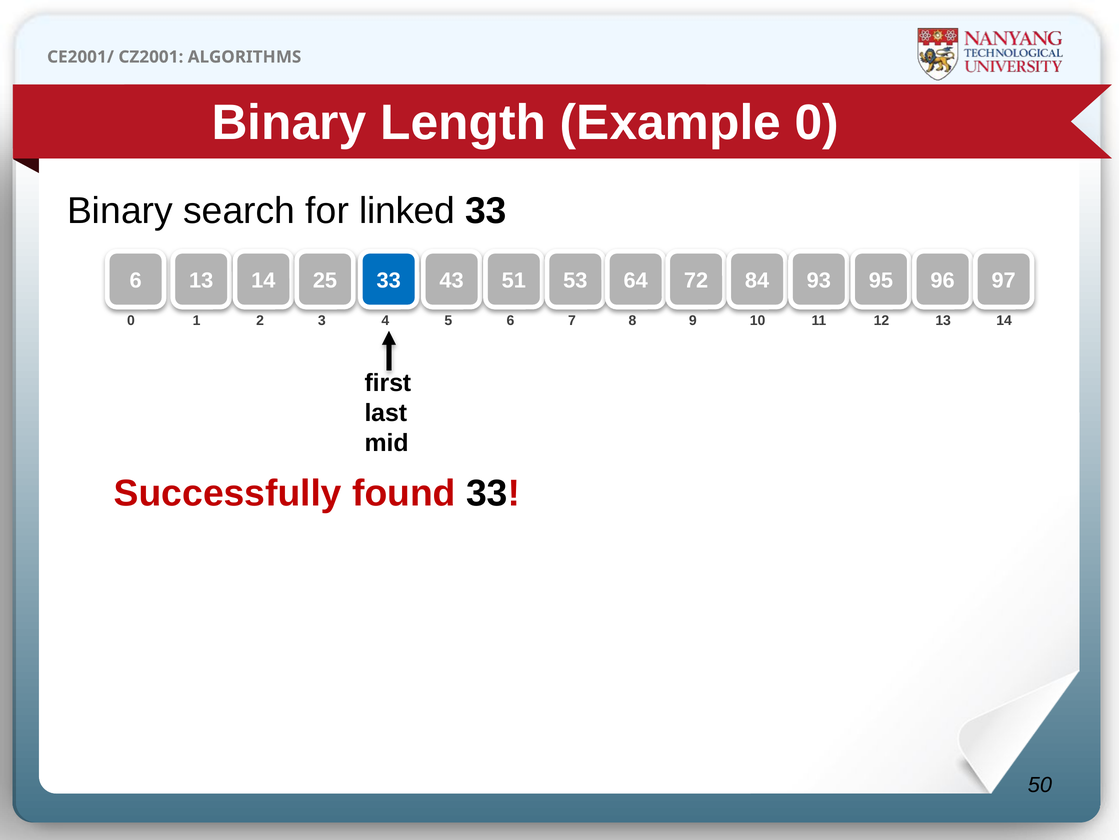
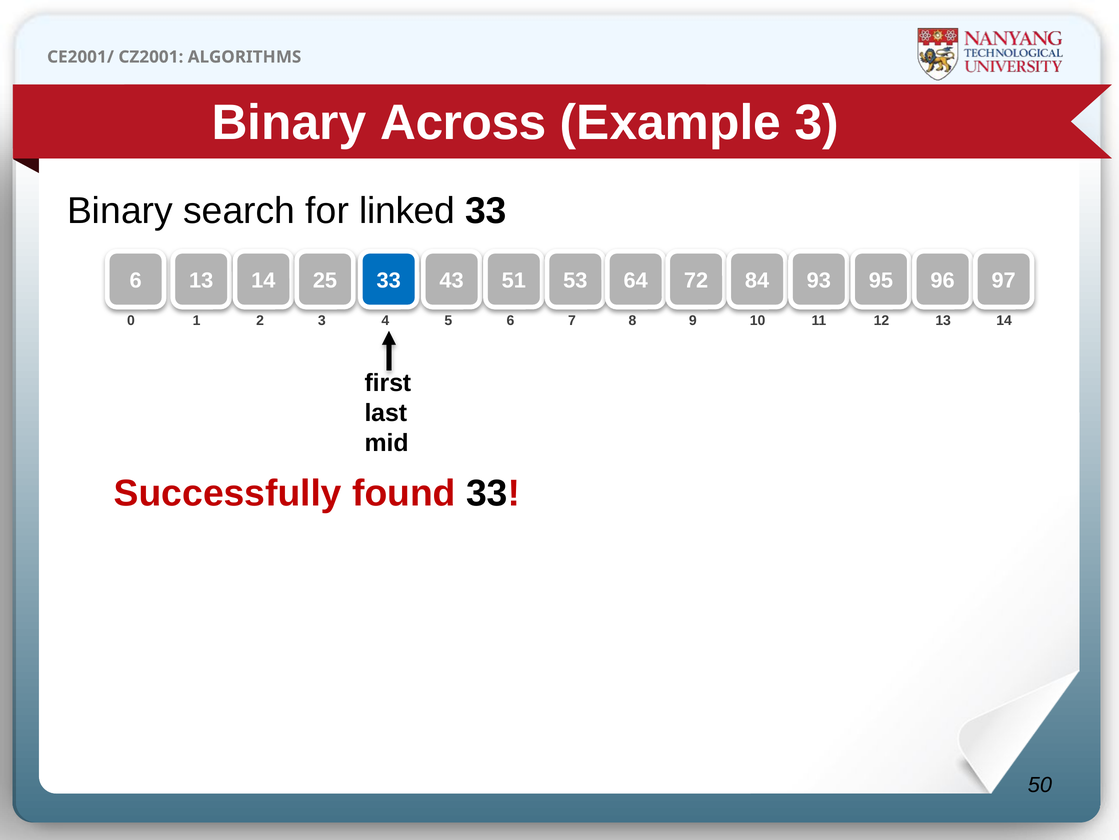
Length: Length -> Across
Example 0: 0 -> 3
